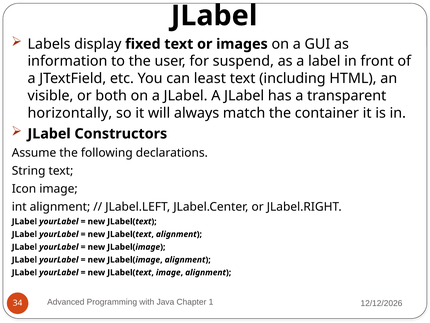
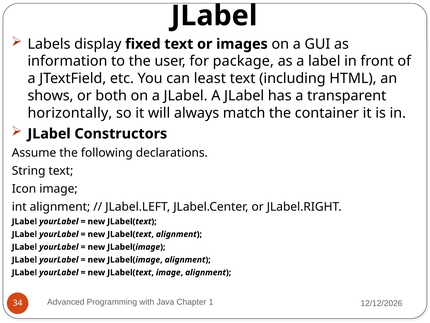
suspend: suspend -> package
visible: visible -> shows
